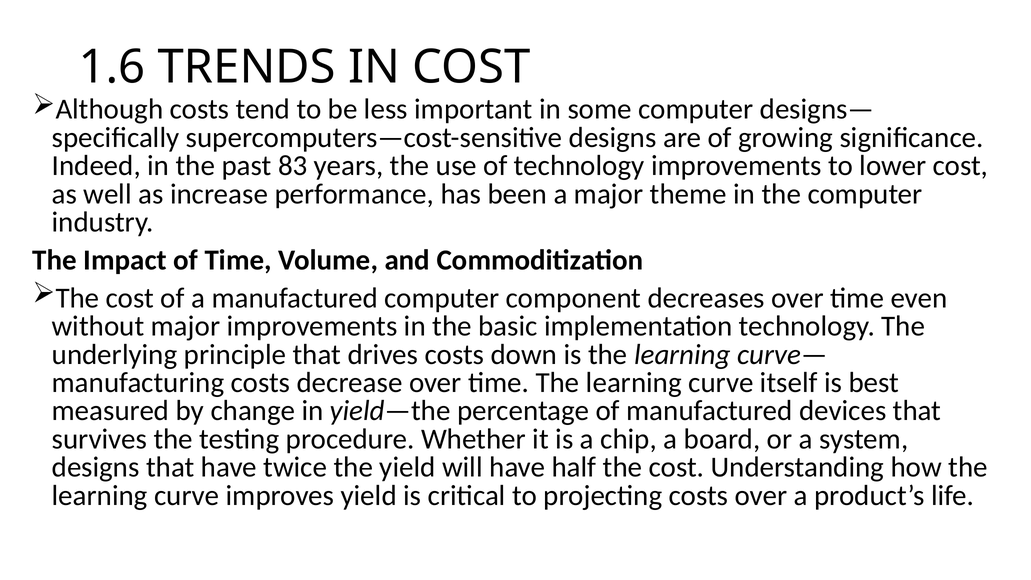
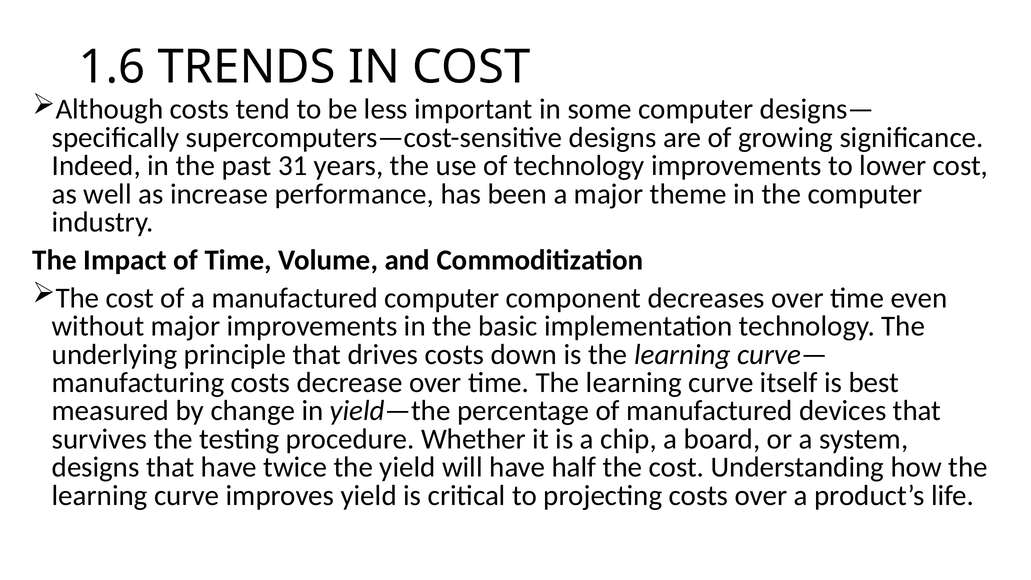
83: 83 -> 31
